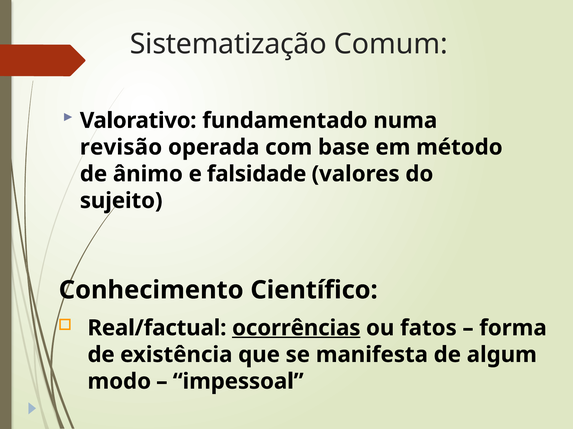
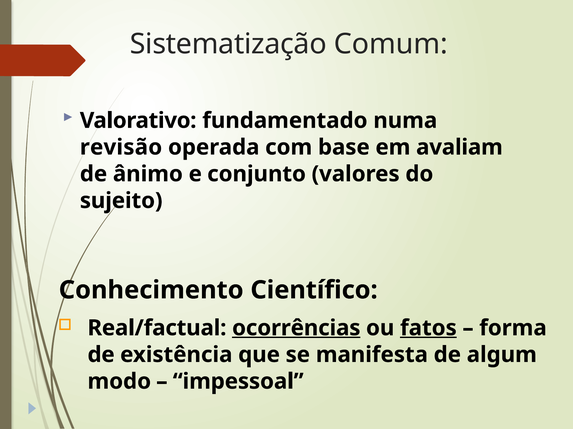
método: método -> avaliam
falsidade: falsidade -> conjunto
fatos underline: none -> present
